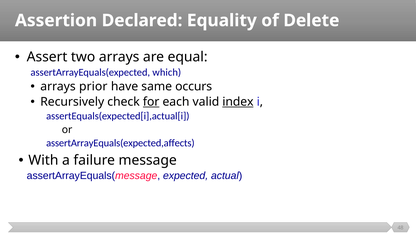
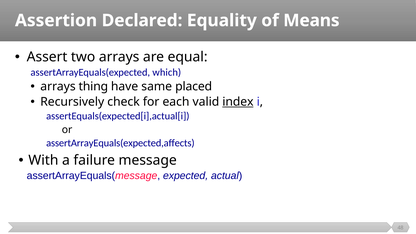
Delete: Delete -> Means
prior: prior -> thing
occurs: occurs -> placed
for underline: present -> none
